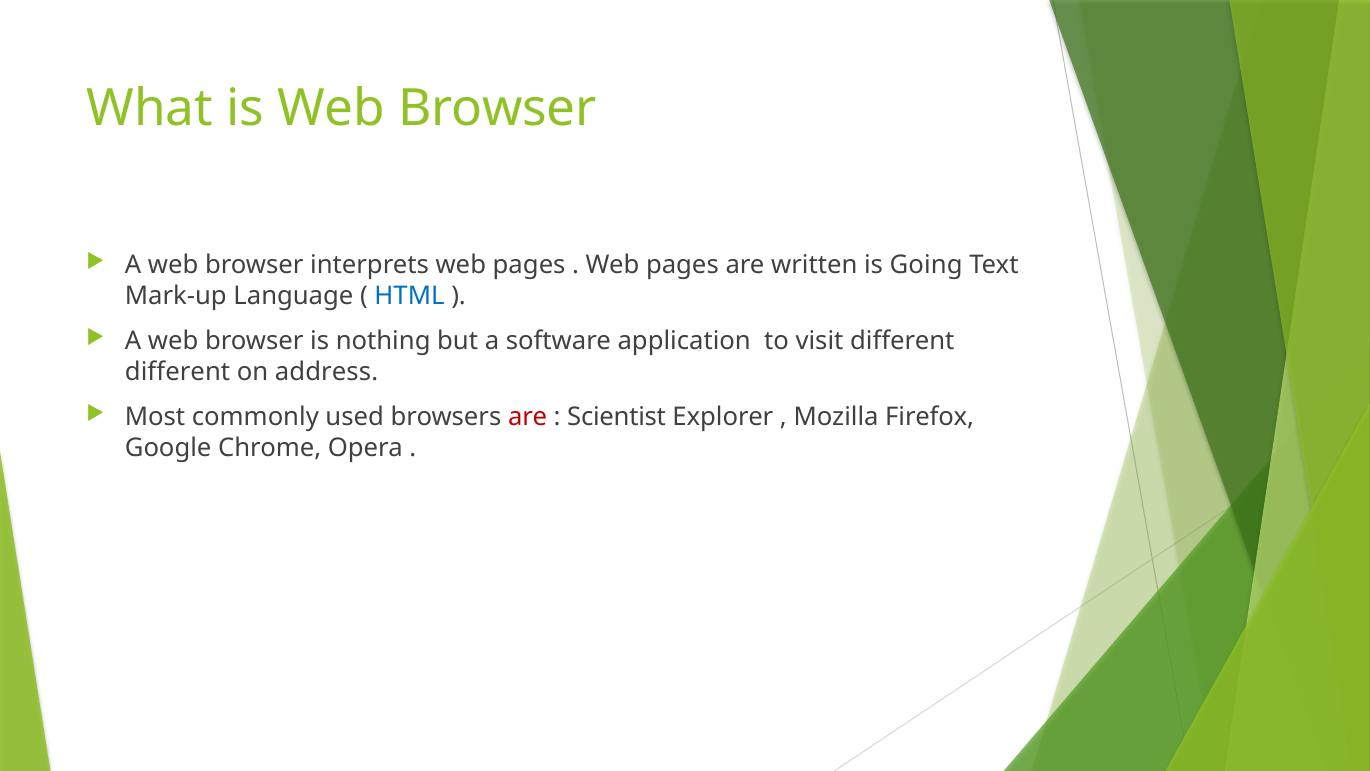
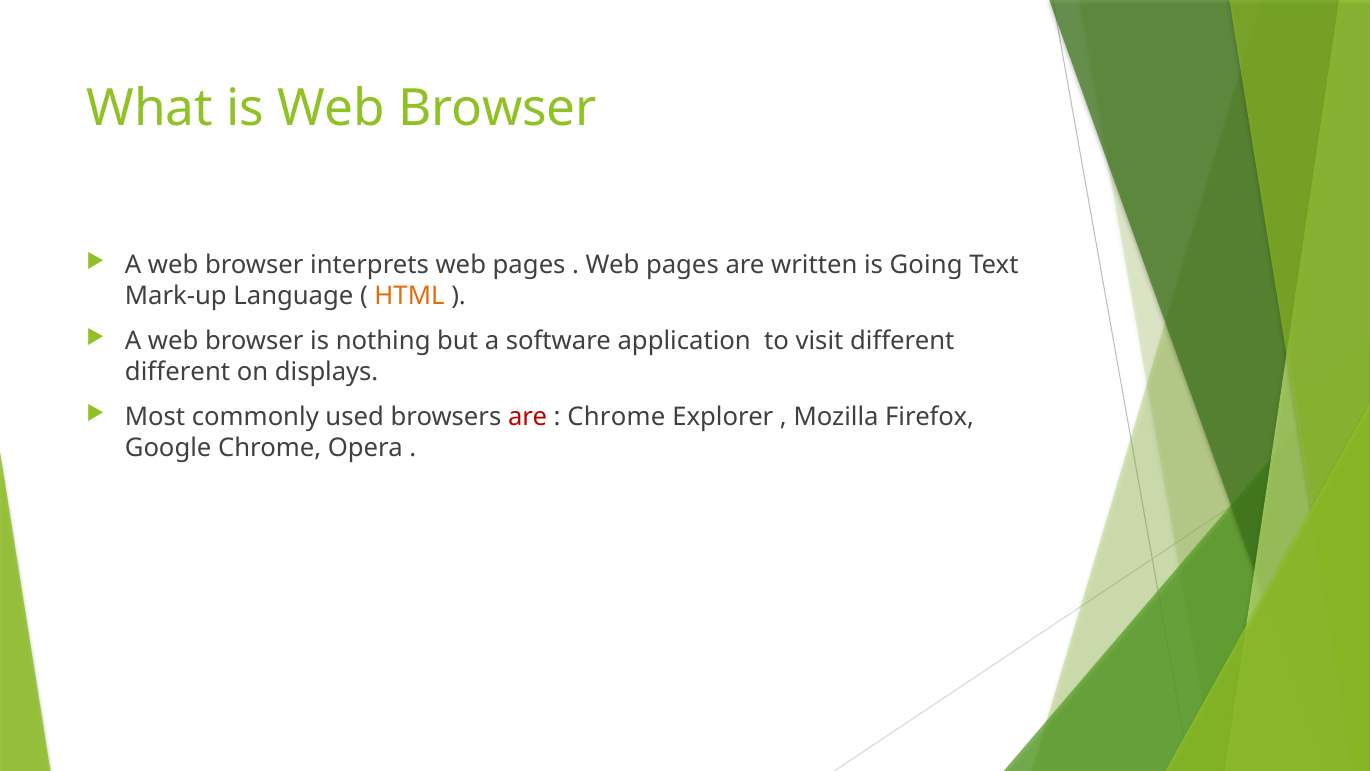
HTML colour: blue -> orange
address: address -> displays
Scientist at (617, 417): Scientist -> Chrome
